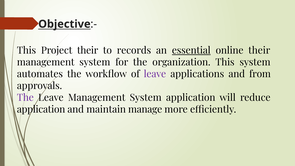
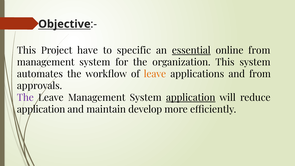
Project their: their -> have
records: records -> specific
online their: their -> from
leave at (155, 74) colour: purple -> orange
application at (191, 98) underline: none -> present
manage: manage -> develop
